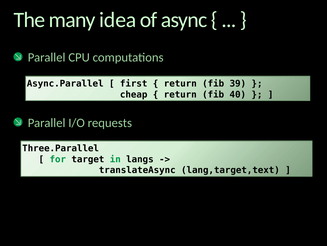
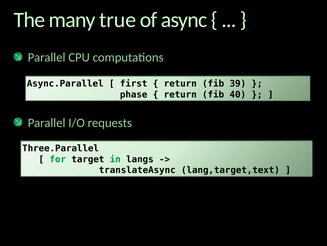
idea: idea -> true
cheap: cheap -> phase
